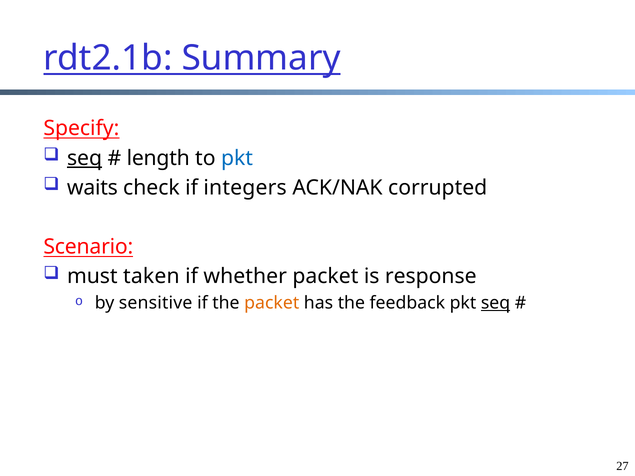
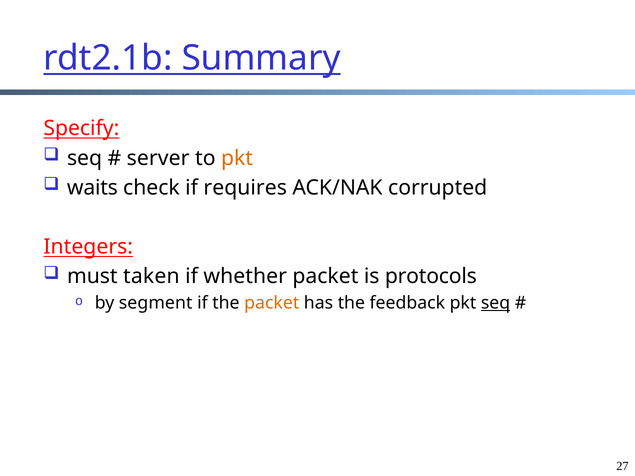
seq at (85, 158) underline: present -> none
length: length -> server
pkt at (237, 158) colour: blue -> orange
integers: integers -> requires
Scenario: Scenario -> Integers
response: response -> protocols
sensitive: sensitive -> segment
